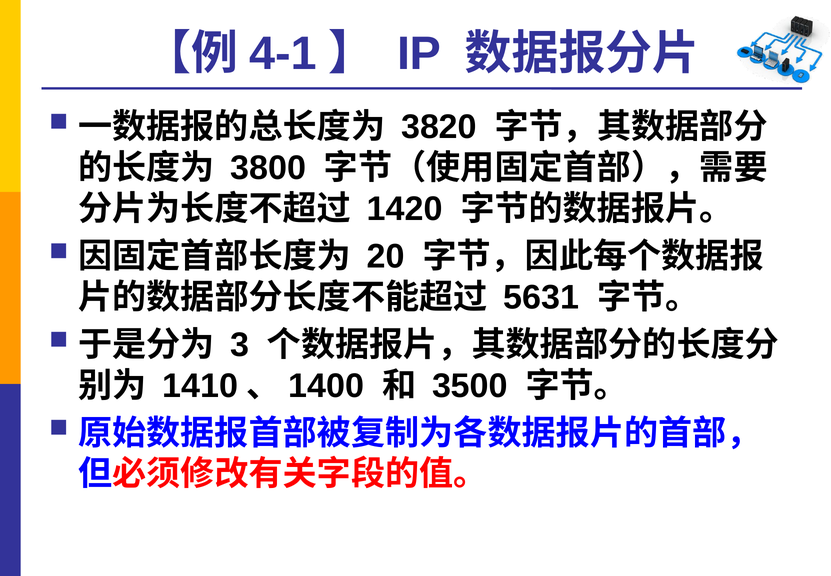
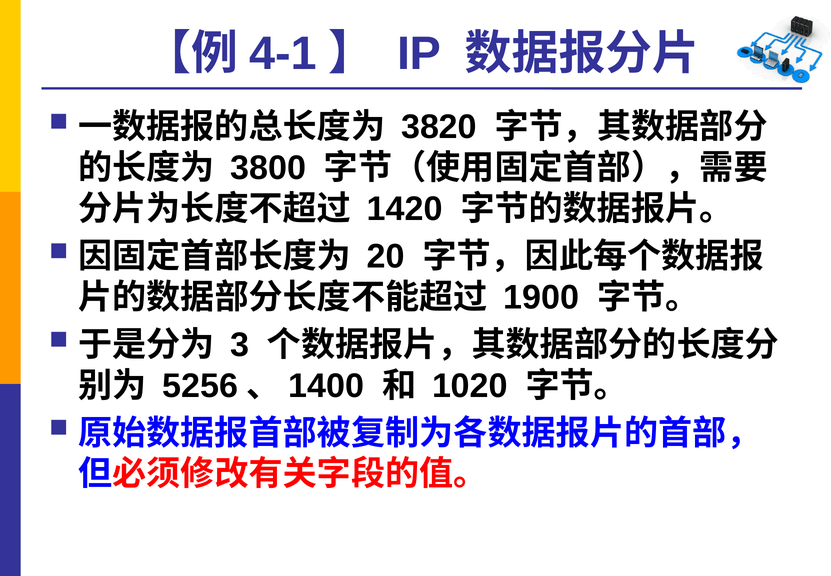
5631: 5631 -> 1900
1410: 1410 -> 5256
3500: 3500 -> 1020
